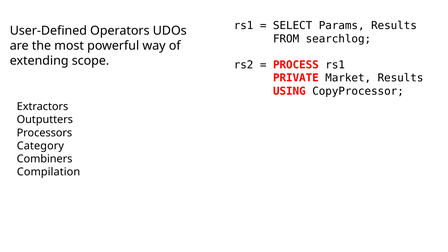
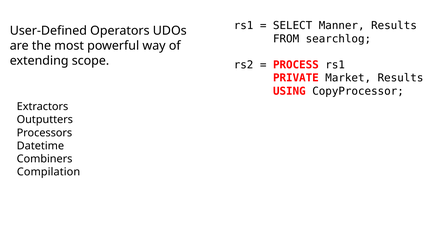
Params: Params -> Manner
Category: Category -> Datetime
